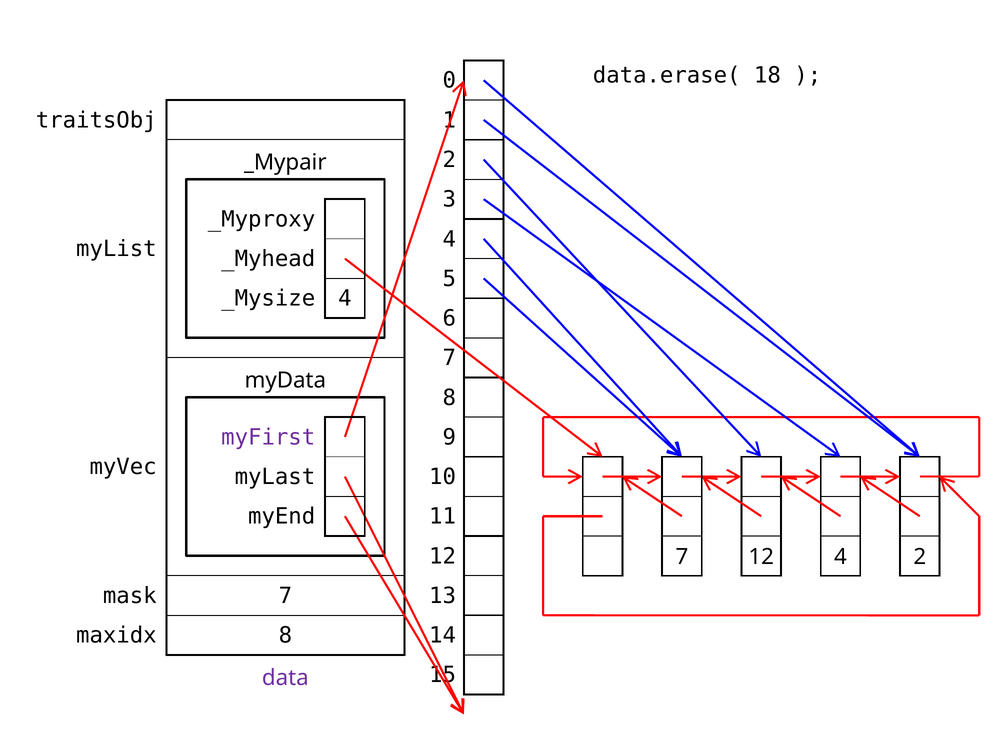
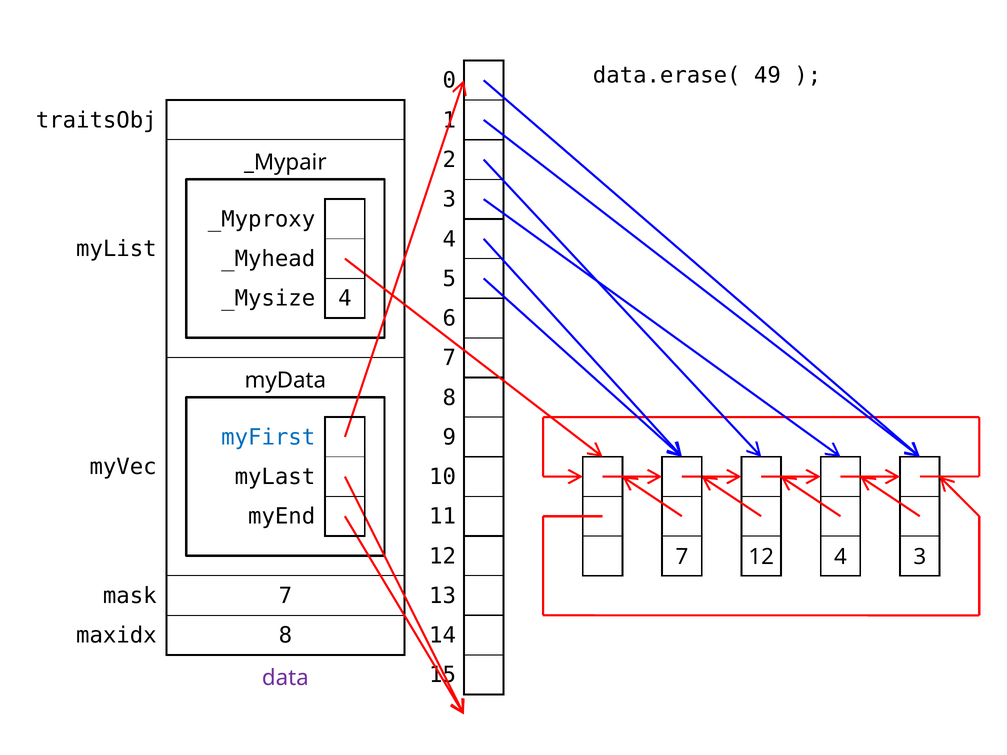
18: 18 -> 49
myFirst colour: purple -> blue
12 2: 2 -> 3
